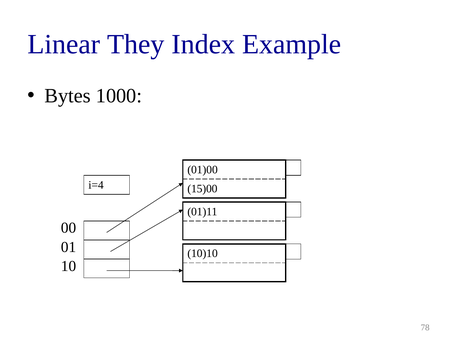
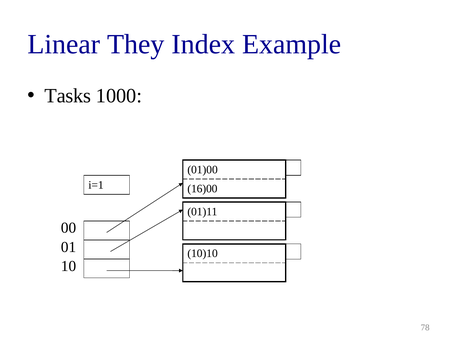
Bytes: Bytes -> Tasks
i=4: i=4 -> i=1
15)00: 15)00 -> 16)00
